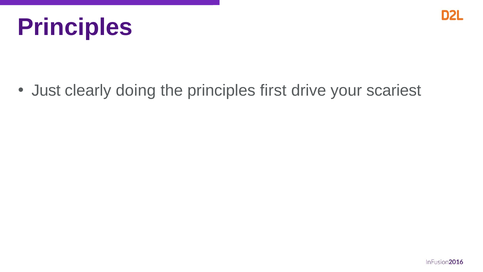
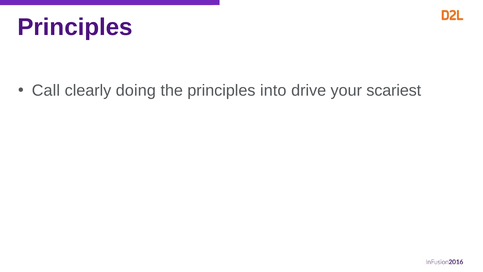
Just: Just -> Call
first: first -> into
